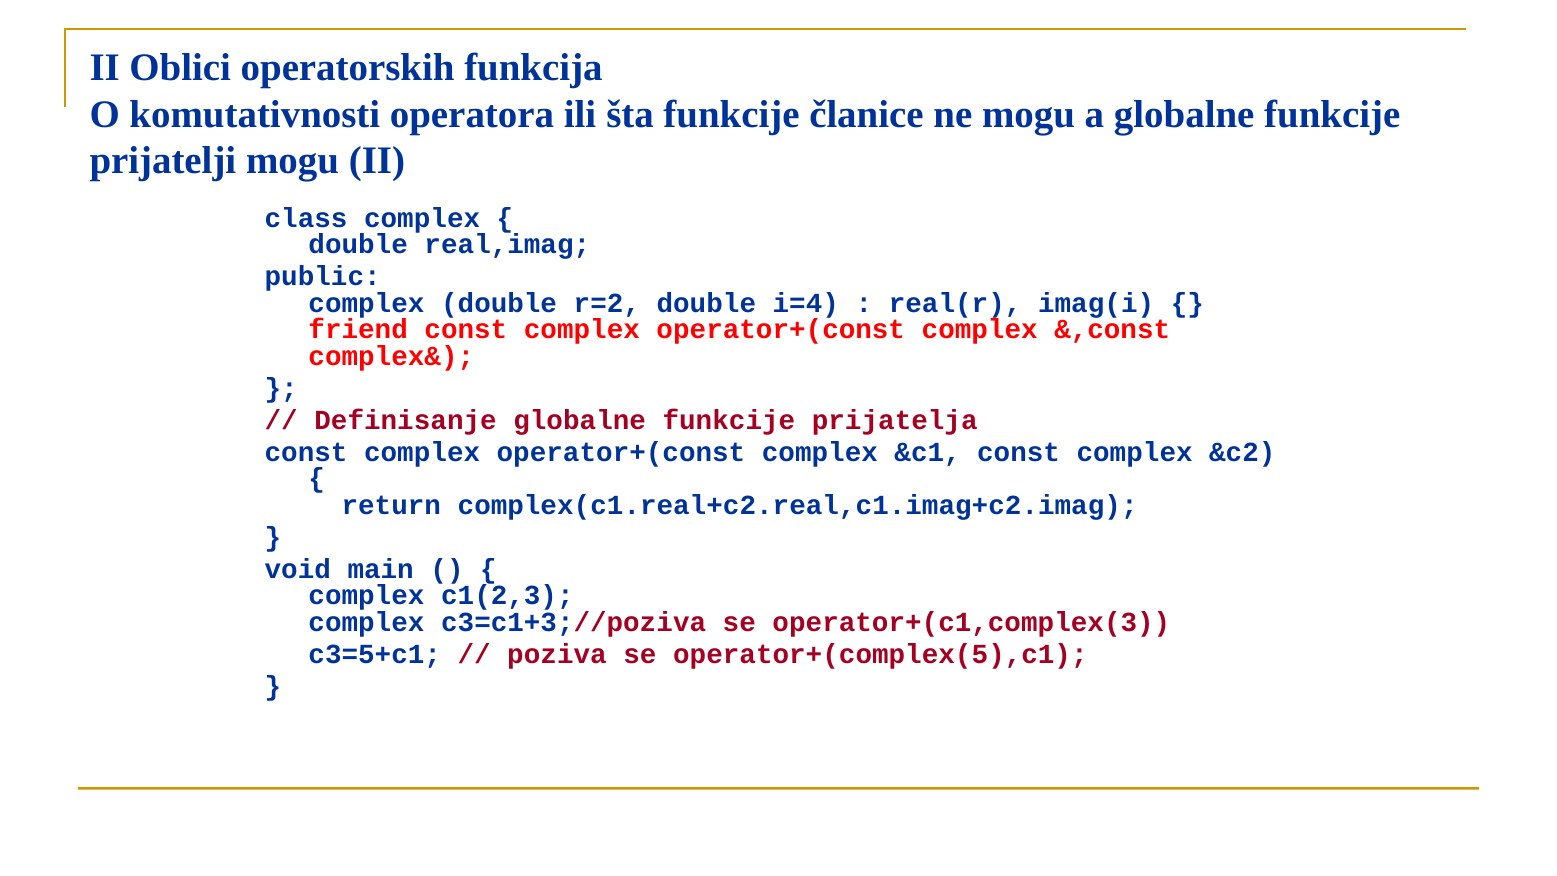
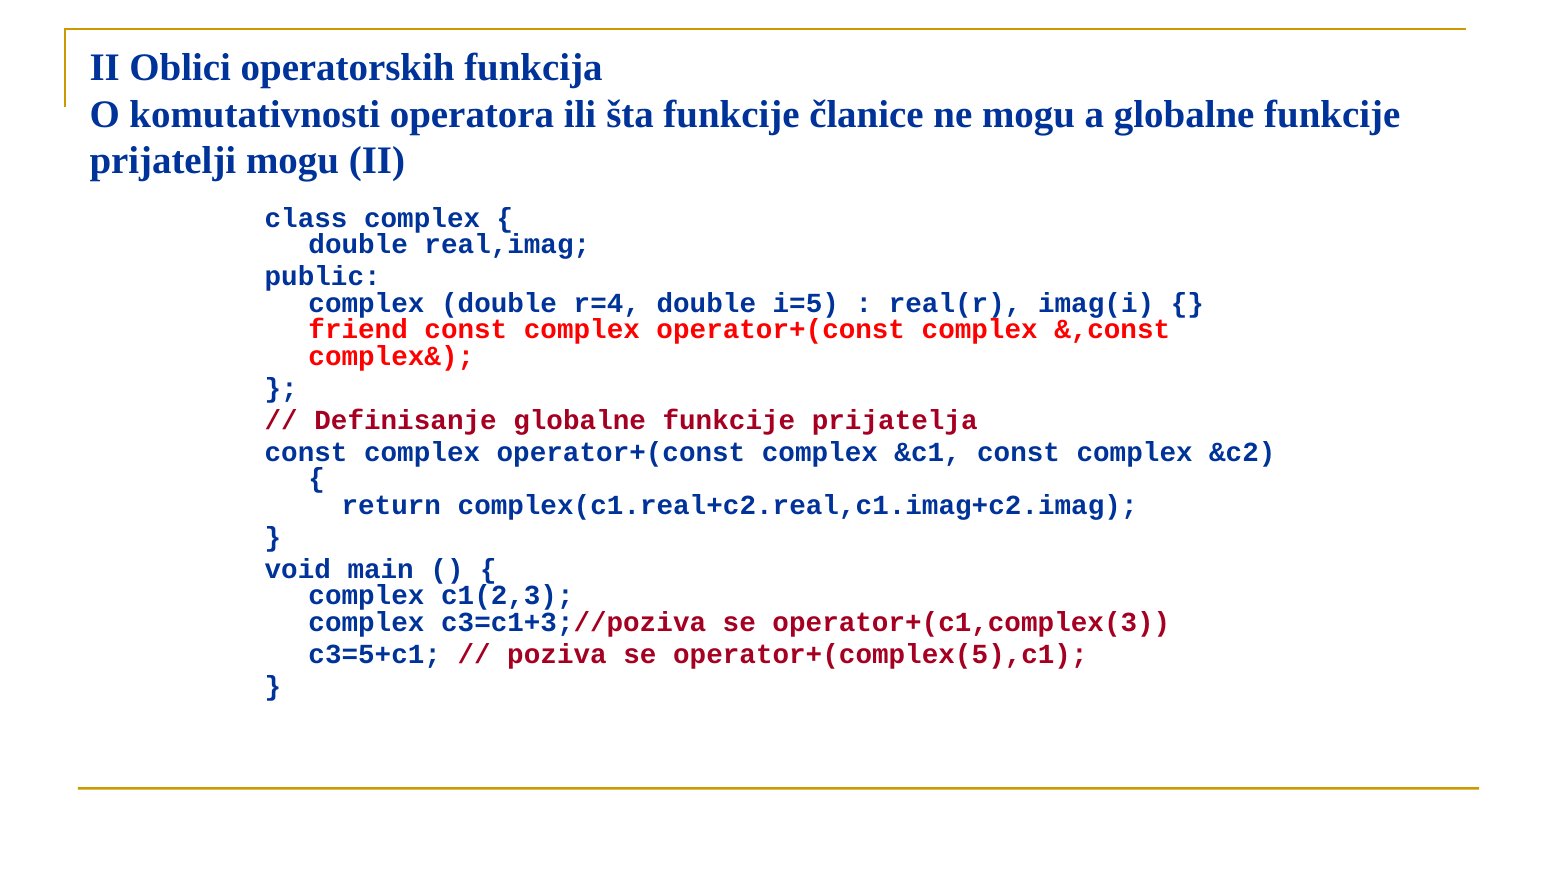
r=2: r=2 -> r=4
i=4: i=4 -> i=5
